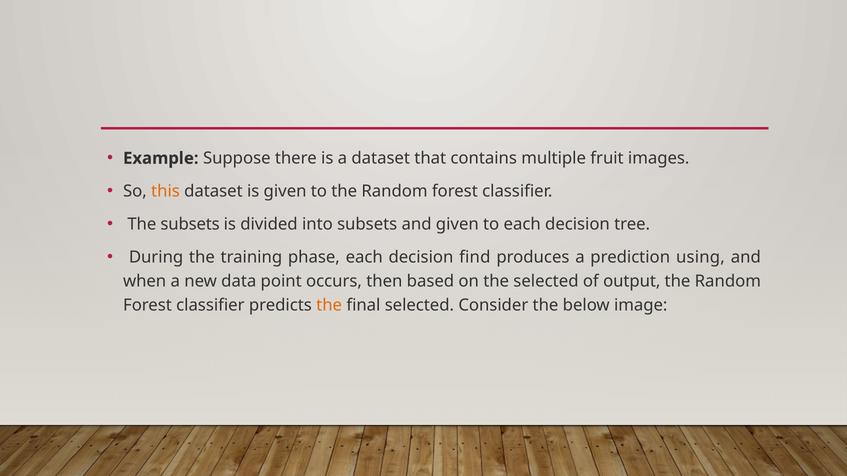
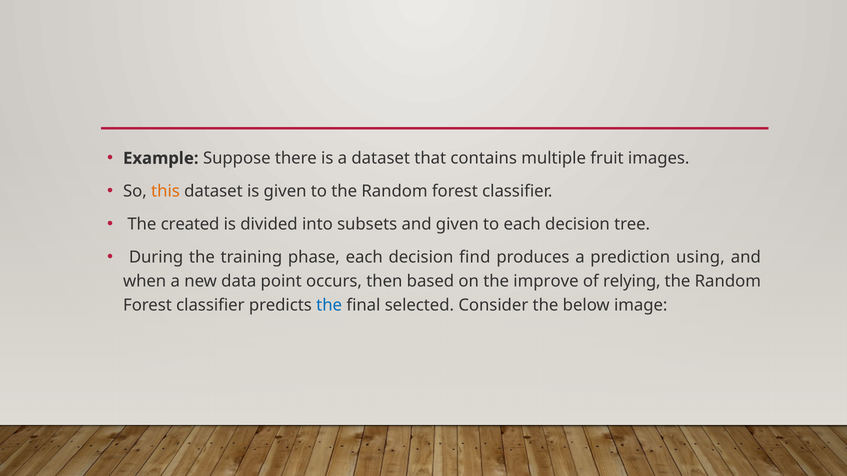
The subsets: subsets -> created
the selected: selected -> improve
output: output -> relying
the at (329, 305) colour: orange -> blue
